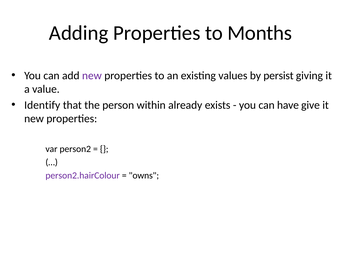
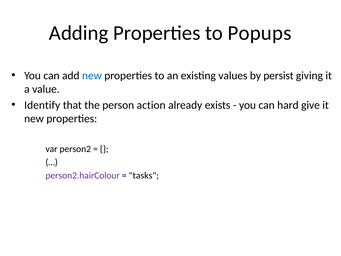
Months: Months -> Popups
new at (92, 75) colour: purple -> blue
within: within -> action
have: have -> hard
owns: owns -> tasks
